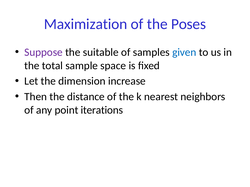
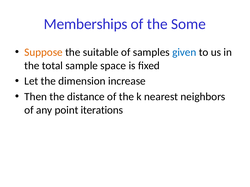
Maximization: Maximization -> Memberships
Poses: Poses -> Some
Suppose colour: purple -> orange
